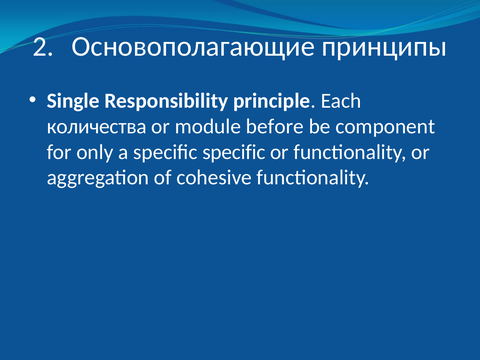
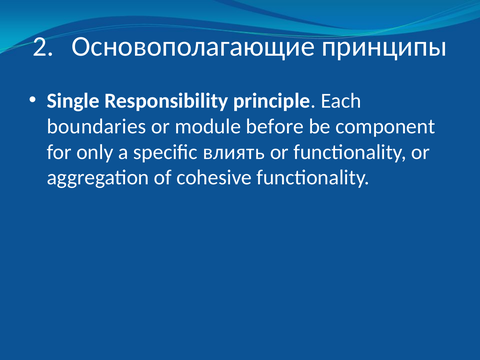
количества: количества -> boundaries
specific specific: specific -> влиять
